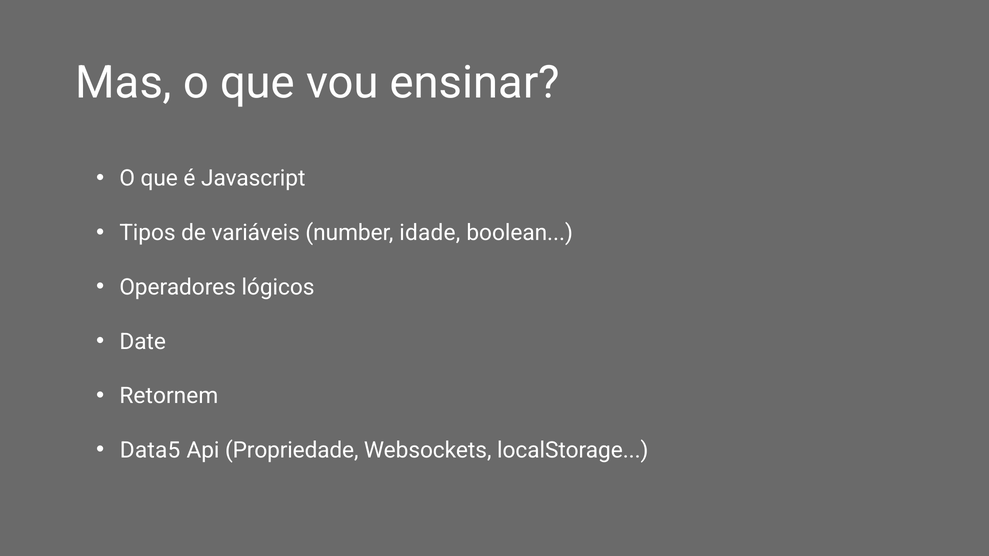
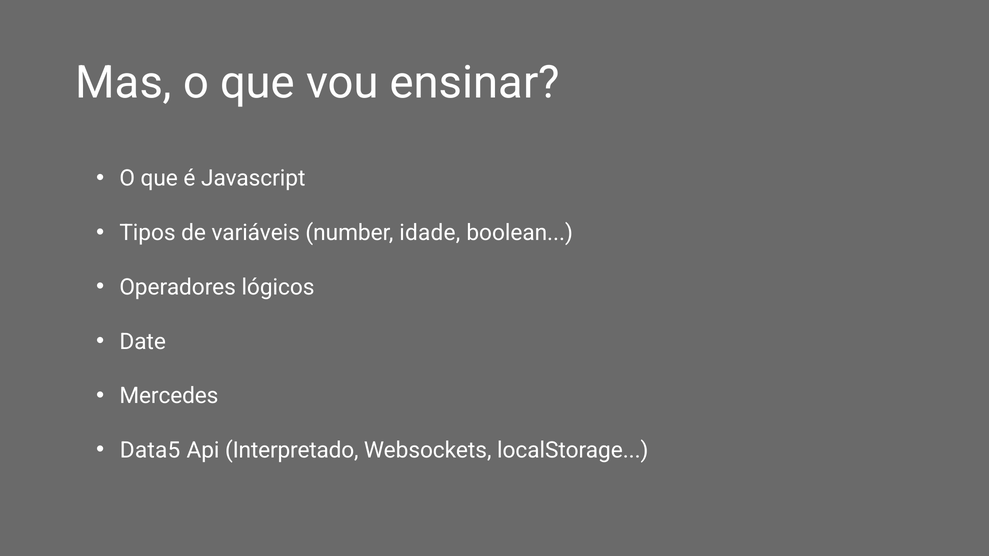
Retornem: Retornem -> Mercedes
Propriedade: Propriedade -> Interpretado
